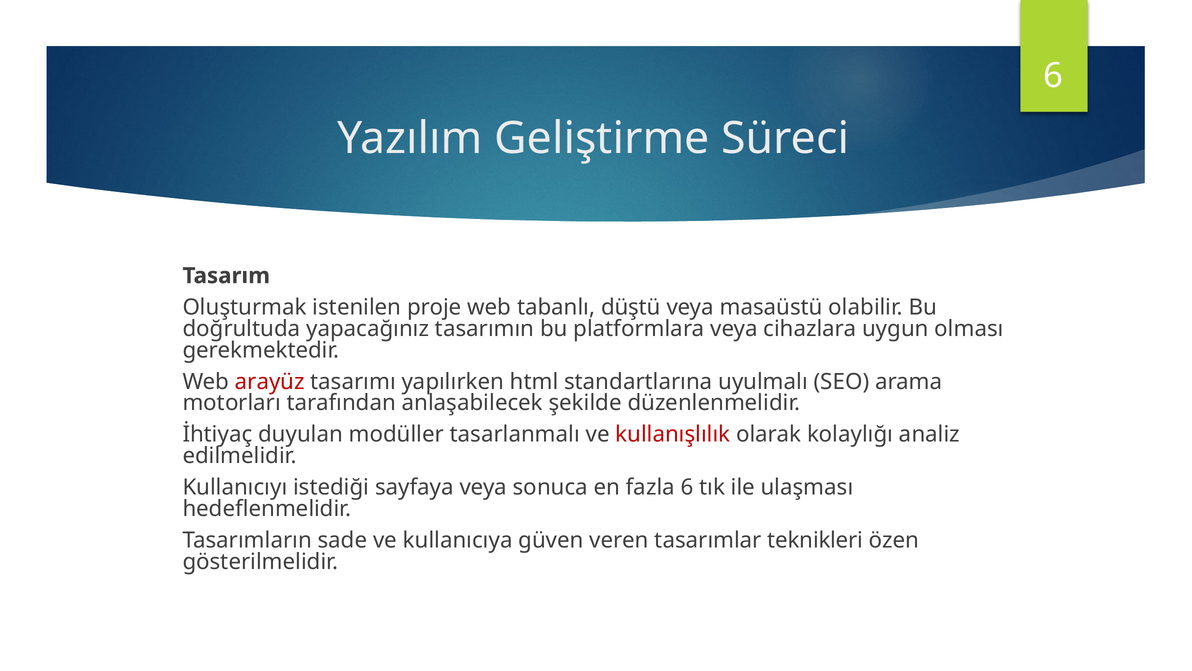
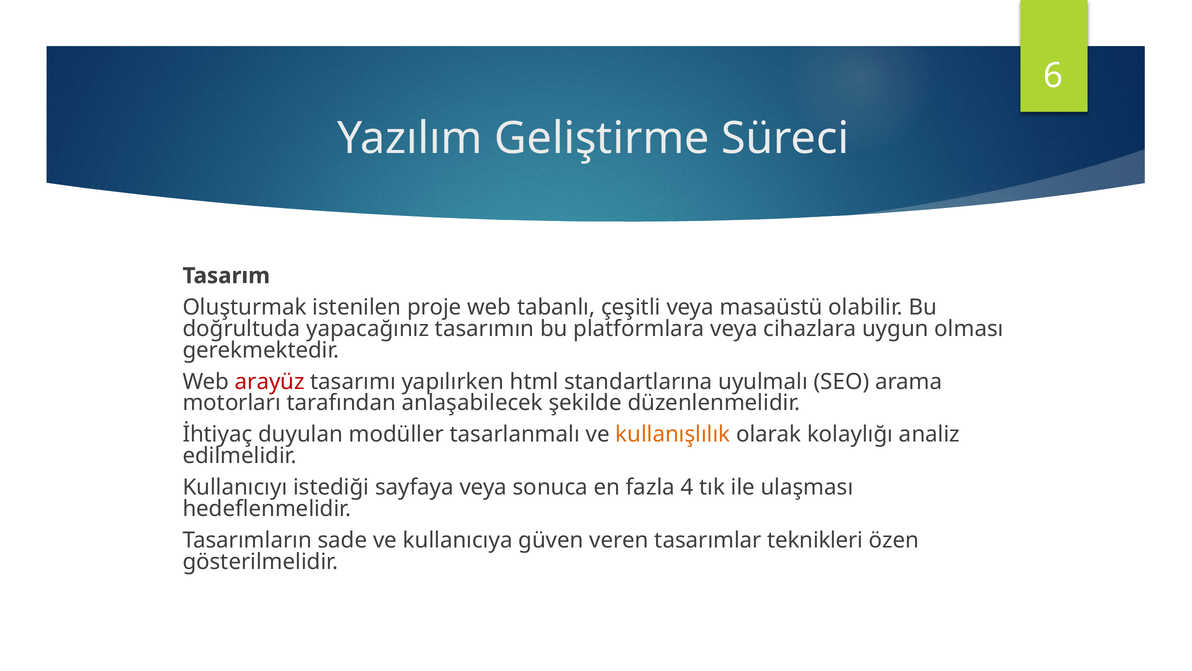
düştü: düştü -> çeşitli
kullanışlılık colour: red -> orange
fazla 6: 6 -> 4
